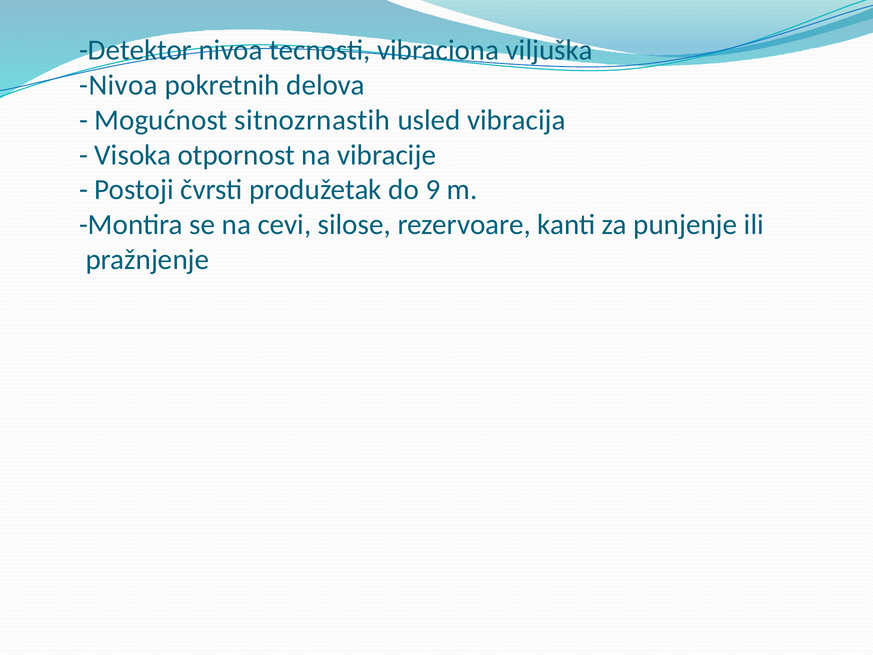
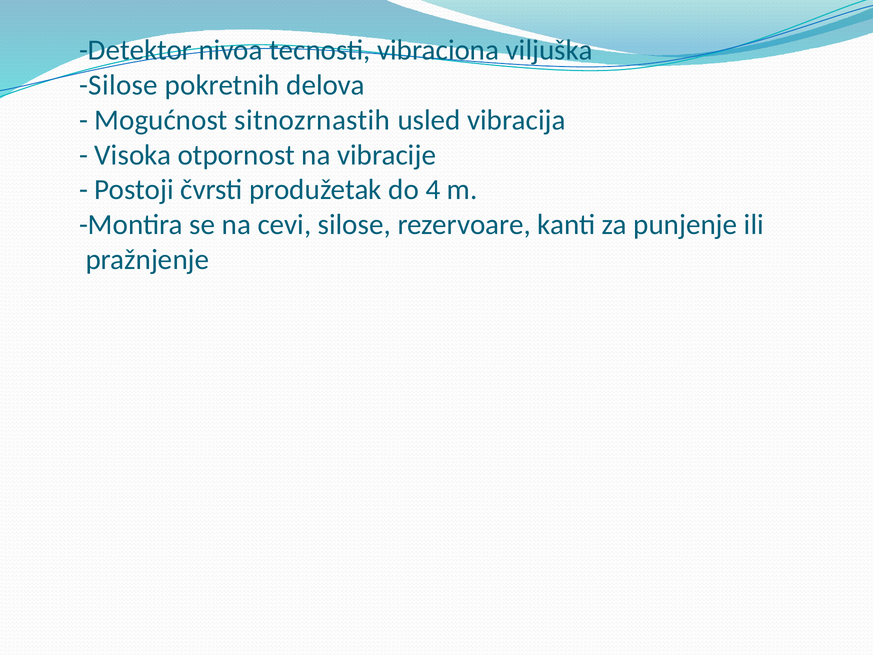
Nivoa at (119, 85): Nivoa -> Silose
9: 9 -> 4
